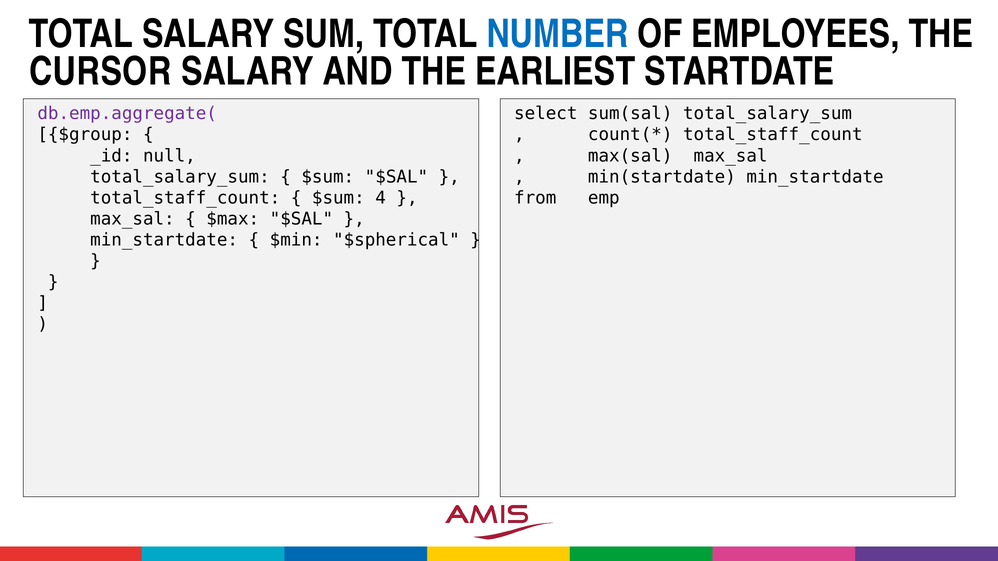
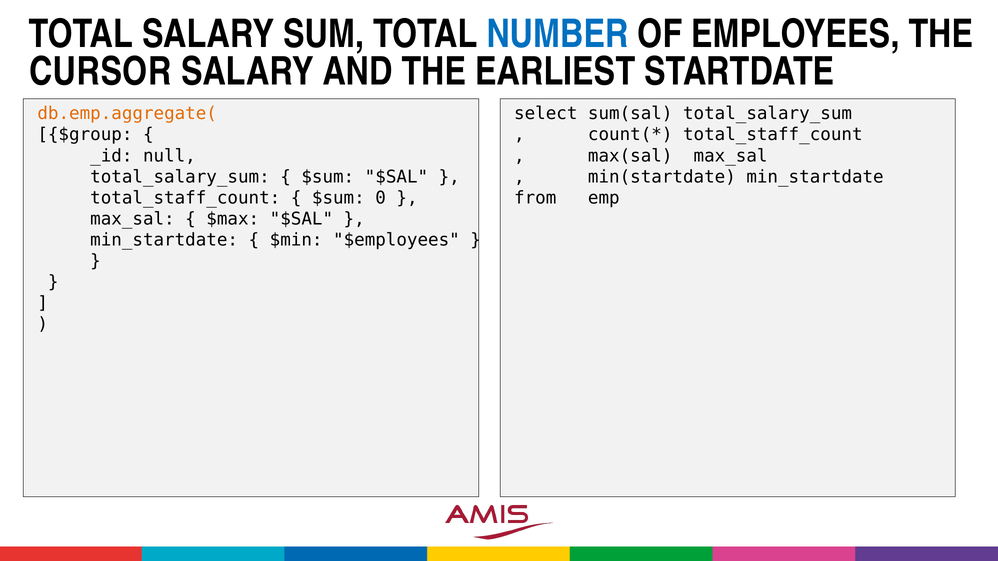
db.emp.aggregate( colour: purple -> orange
4: 4 -> 0
$spherical: $spherical -> $employees
